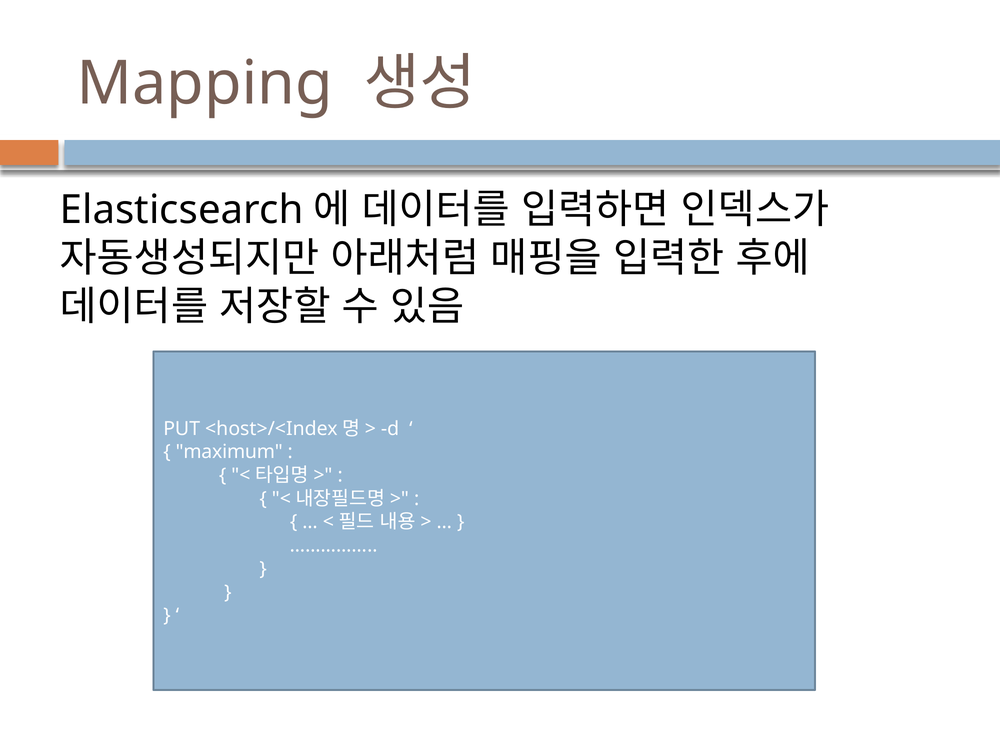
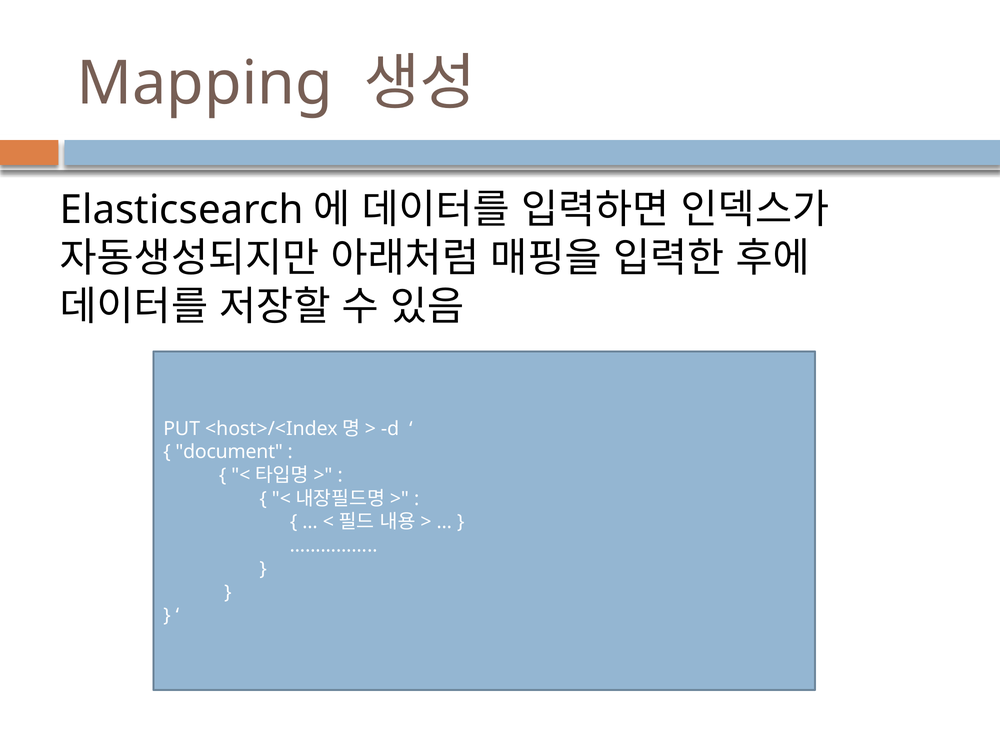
maximum: maximum -> document
